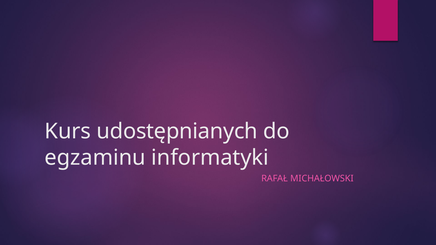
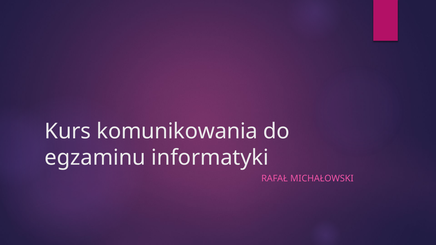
udostępnianych: udostępnianych -> komunikowania
